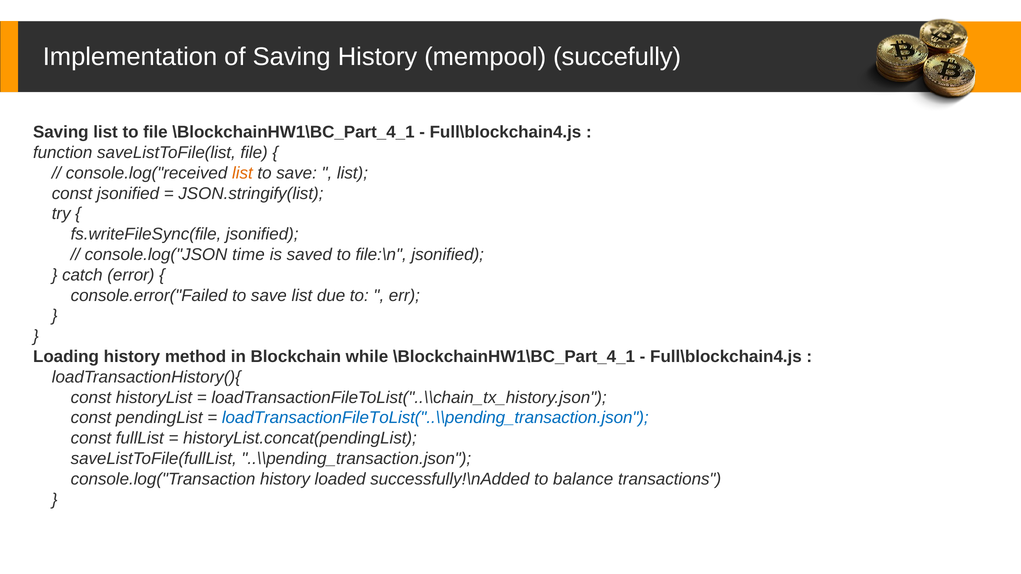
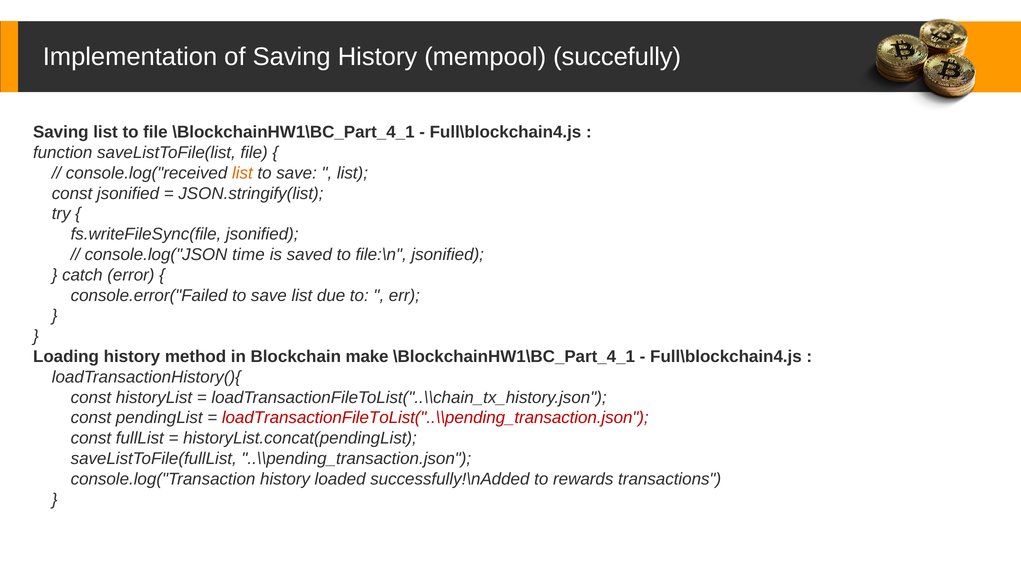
while: while -> make
loadTransactionFileToList("..\\pending_transaction.json colour: blue -> red
balance: balance -> rewards
